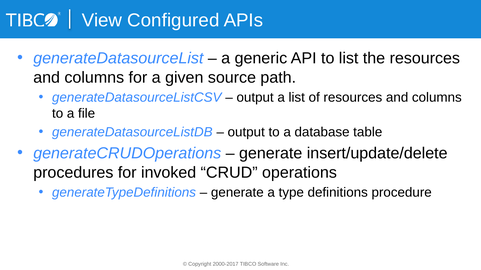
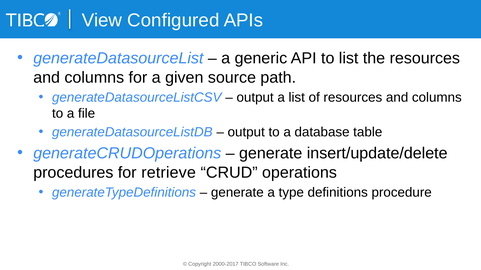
invoked: invoked -> retrieve
